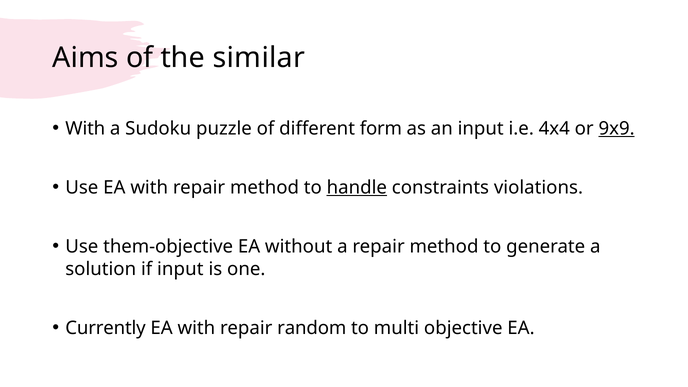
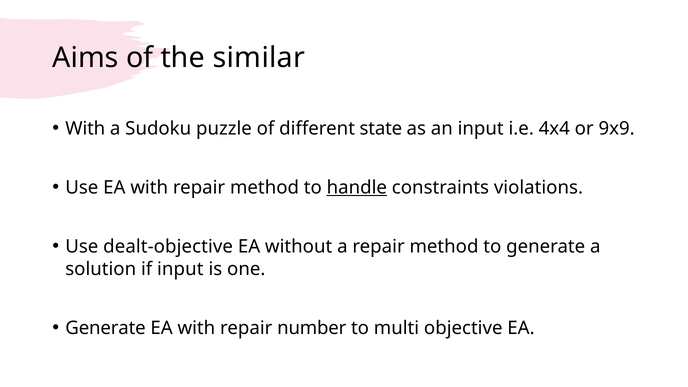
form: form -> state
9x9 underline: present -> none
them-objective: them-objective -> dealt-objective
Currently at (106, 328): Currently -> Generate
random: random -> number
